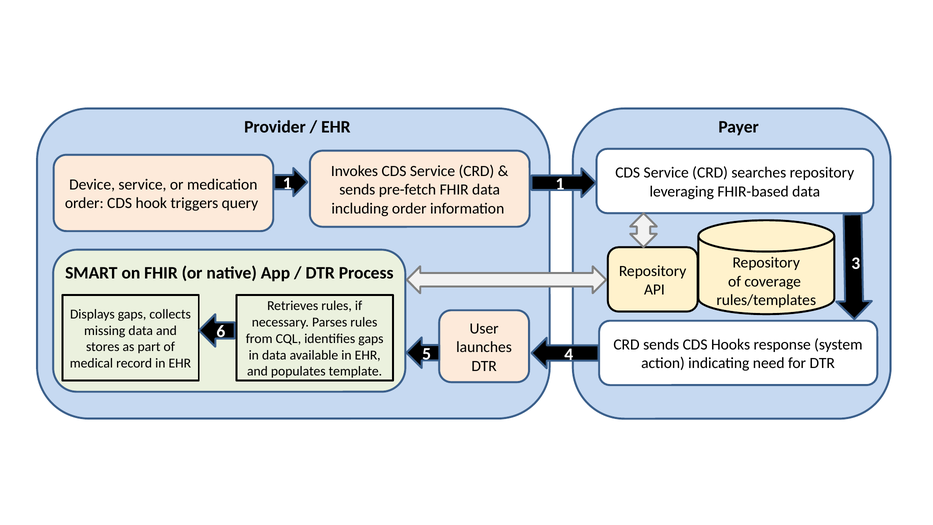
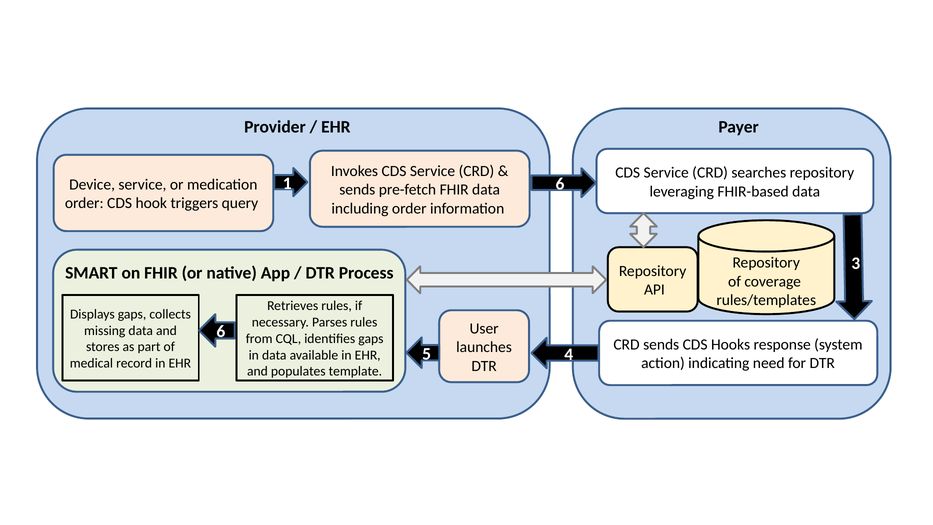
1 1: 1 -> 6
